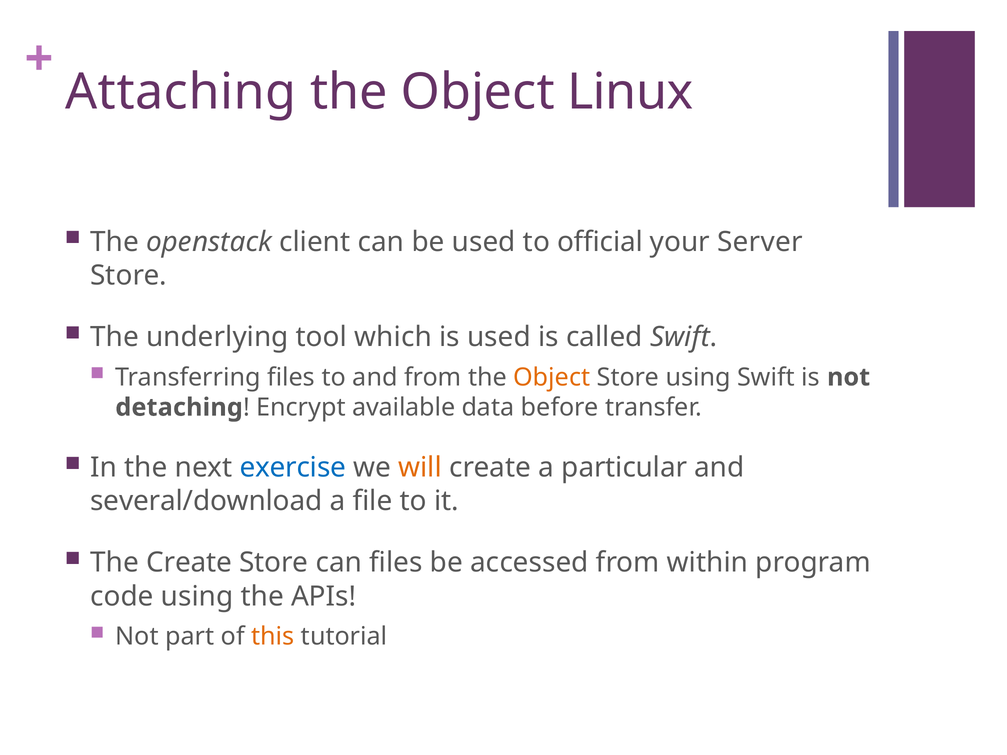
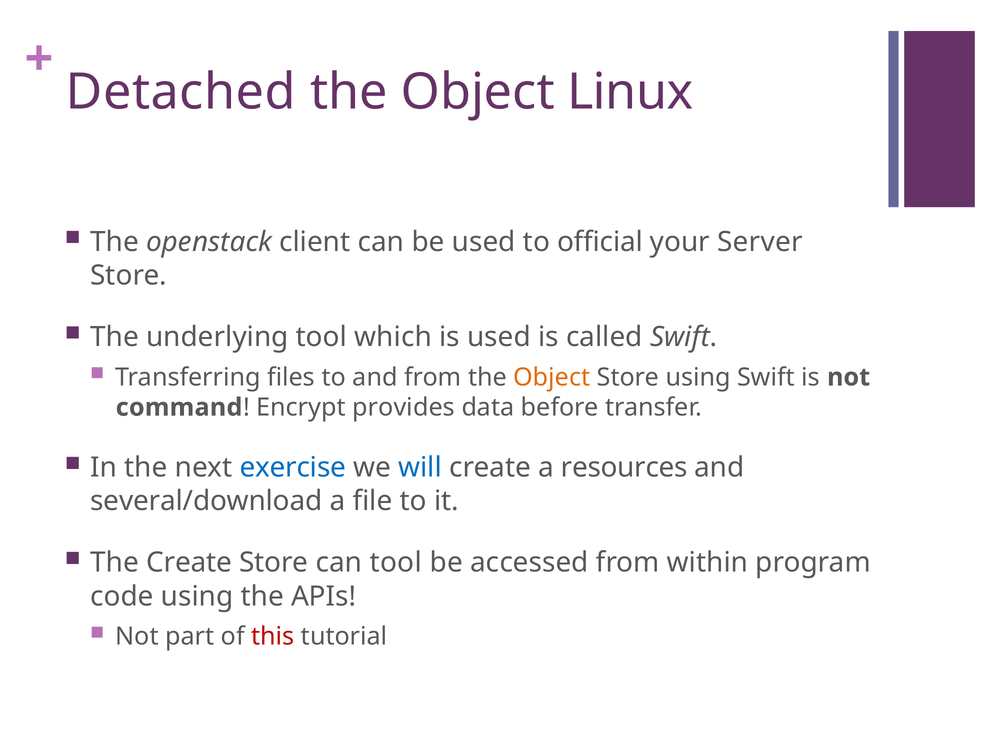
Attaching: Attaching -> Detached
detaching: detaching -> command
available: available -> provides
will colour: orange -> blue
particular: particular -> resources
can files: files -> tool
this colour: orange -> red
